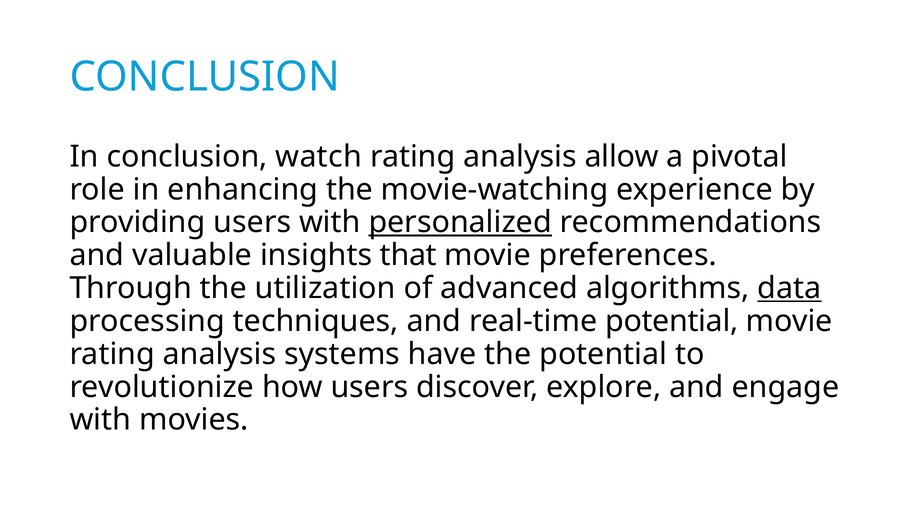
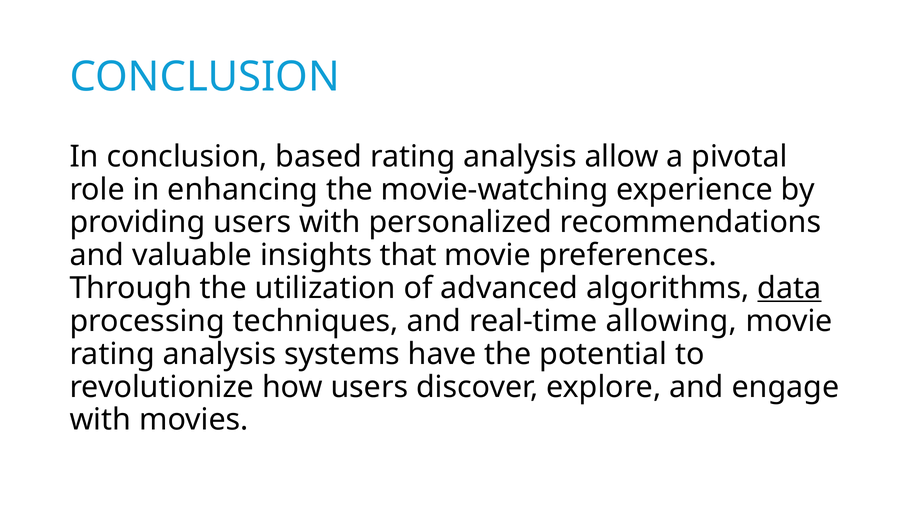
watch: watch -> based
personalized underline: present -> none
real-time potential: potential -> allowing
